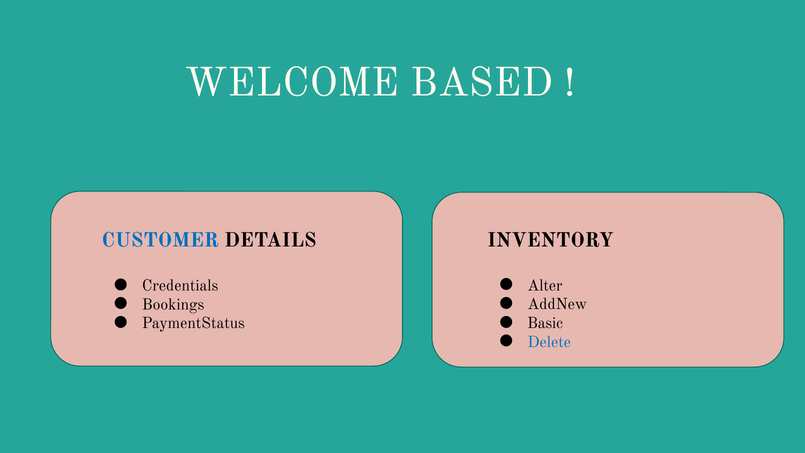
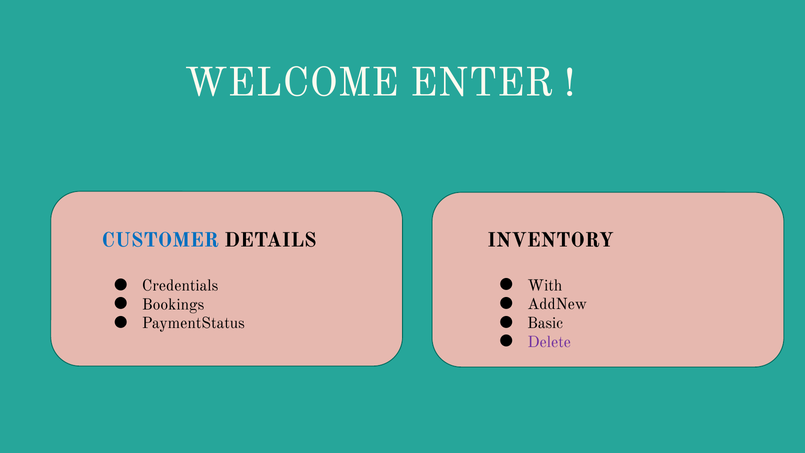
BASED: BASED -> ENTER
Alter: Alter -> With
Delete colour: blue -> purple
